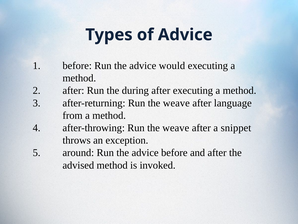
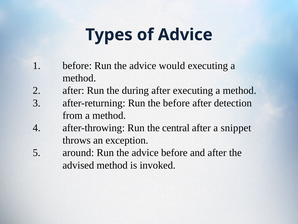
after-returning Run the weave: weave -> before
language: language -> detection
after-throwing Run the weave: weave -> central
